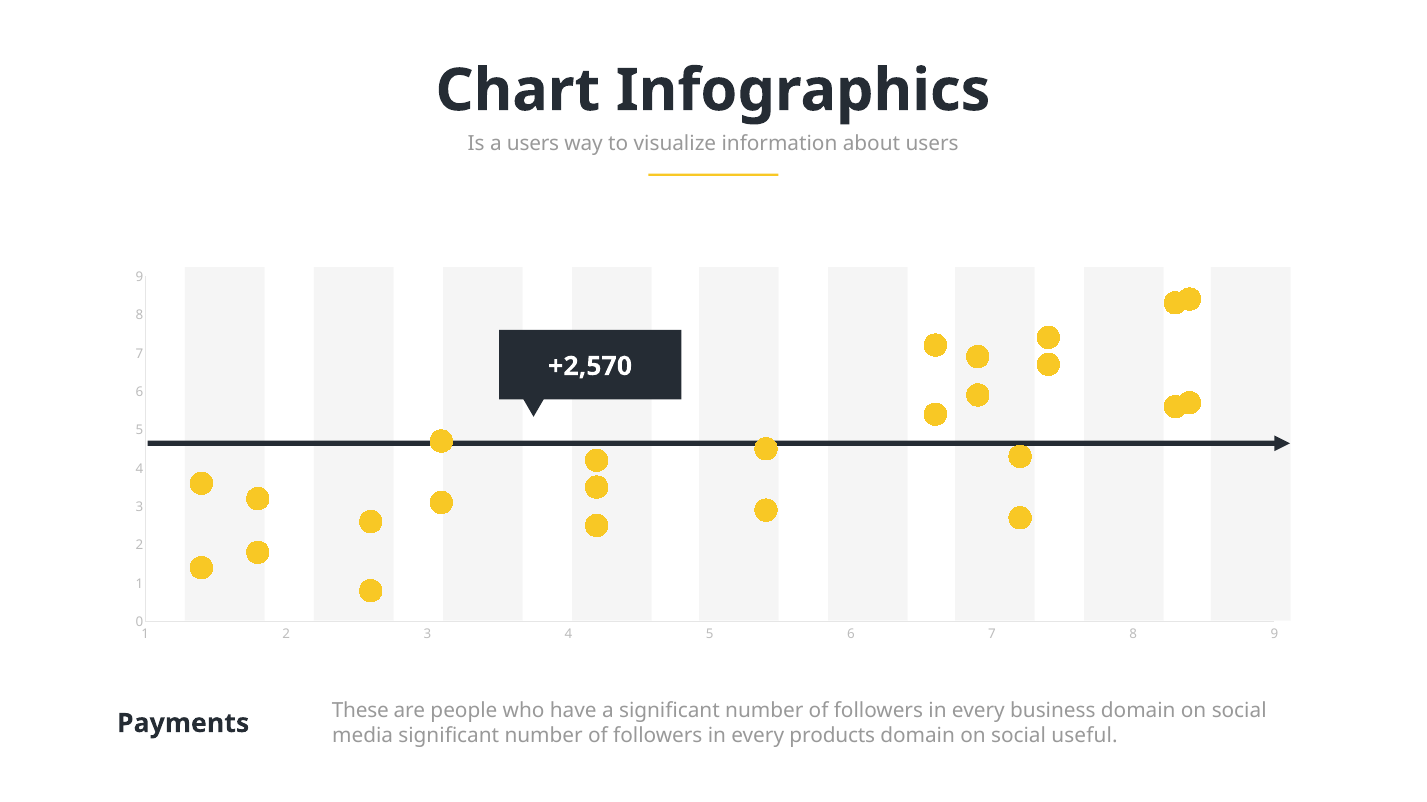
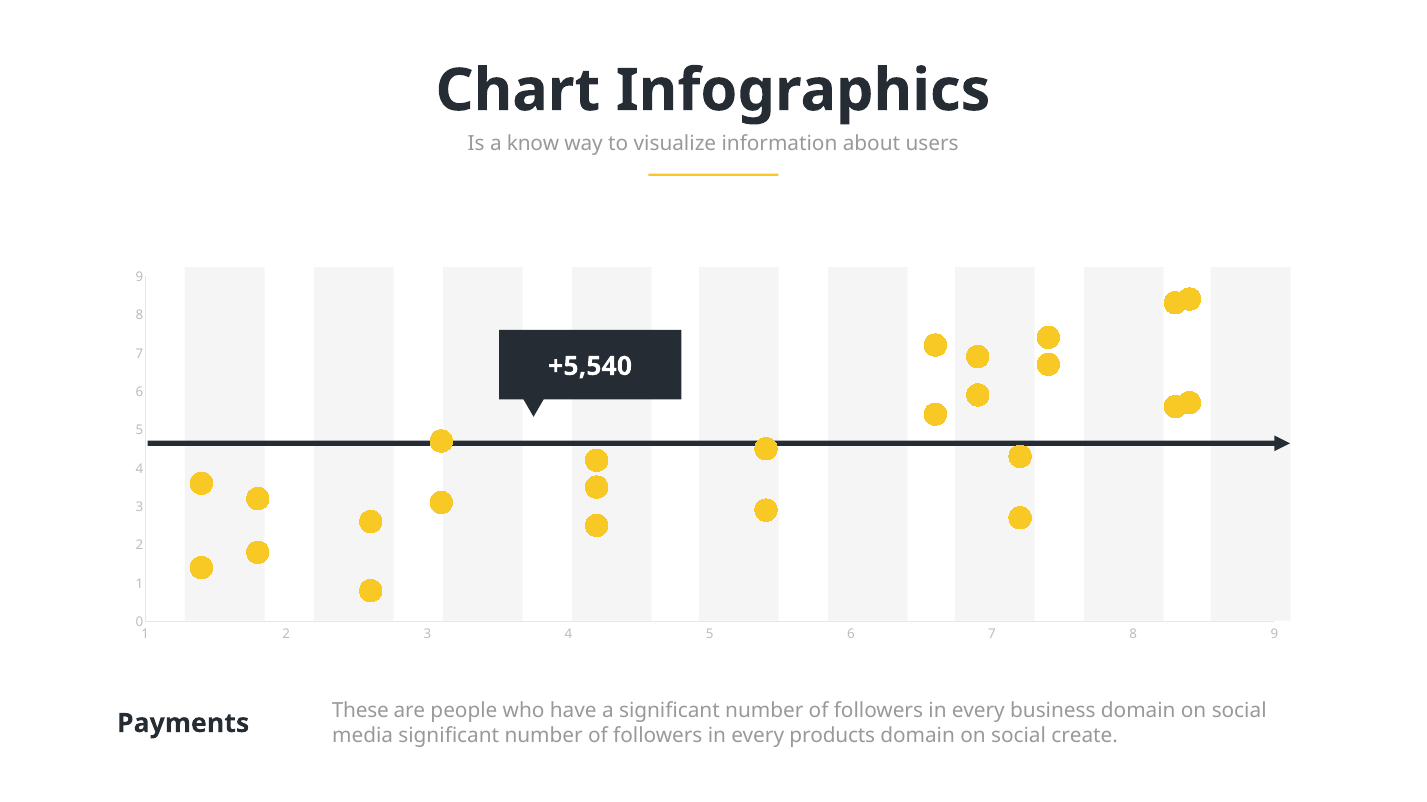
a users: users -> know
+2,570: +2,570 -> +5,540
useful: useful -> create
